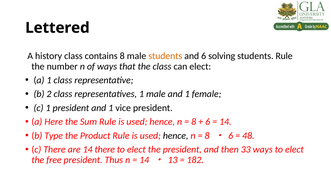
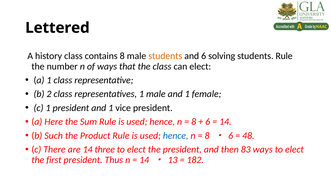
Type: Type -> Such
hence at (176, 136) colour: black -> blue
14 there: there -> three
33: 33 -> 83
free: free -> first
